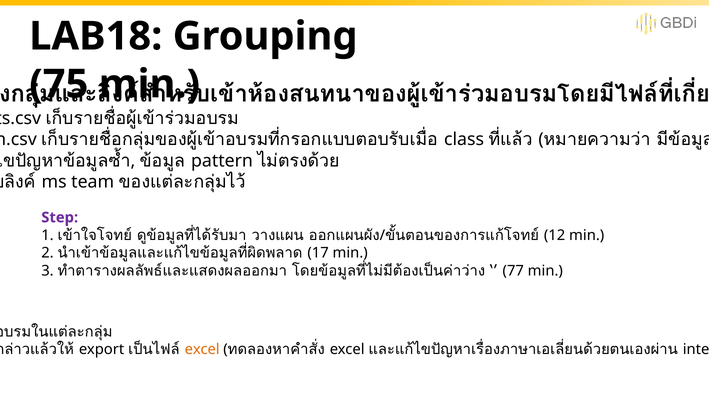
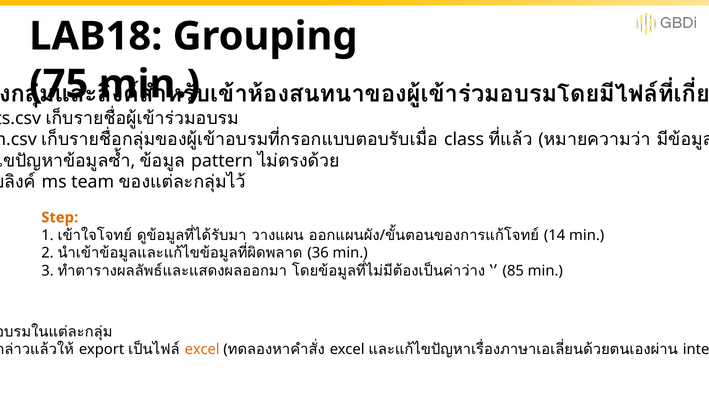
Step colour: purple -> orange
12: 12 -> 14
17: 17 -> 36
77: 77 -> 85
